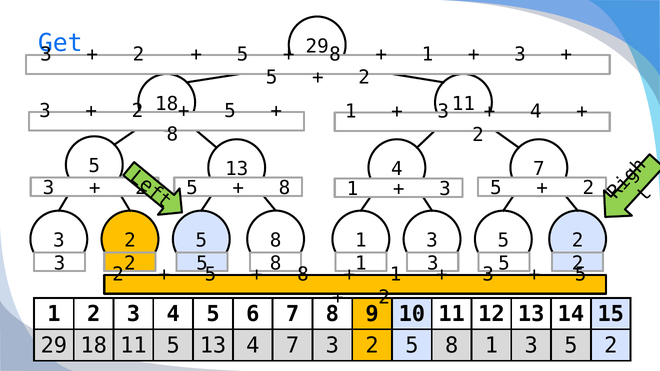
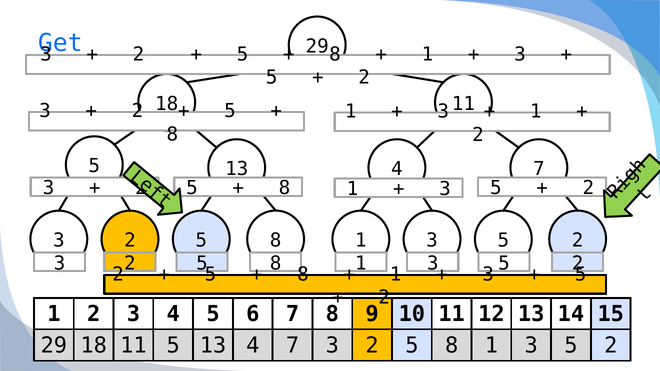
4 at (536, 112): 4 -> 1
